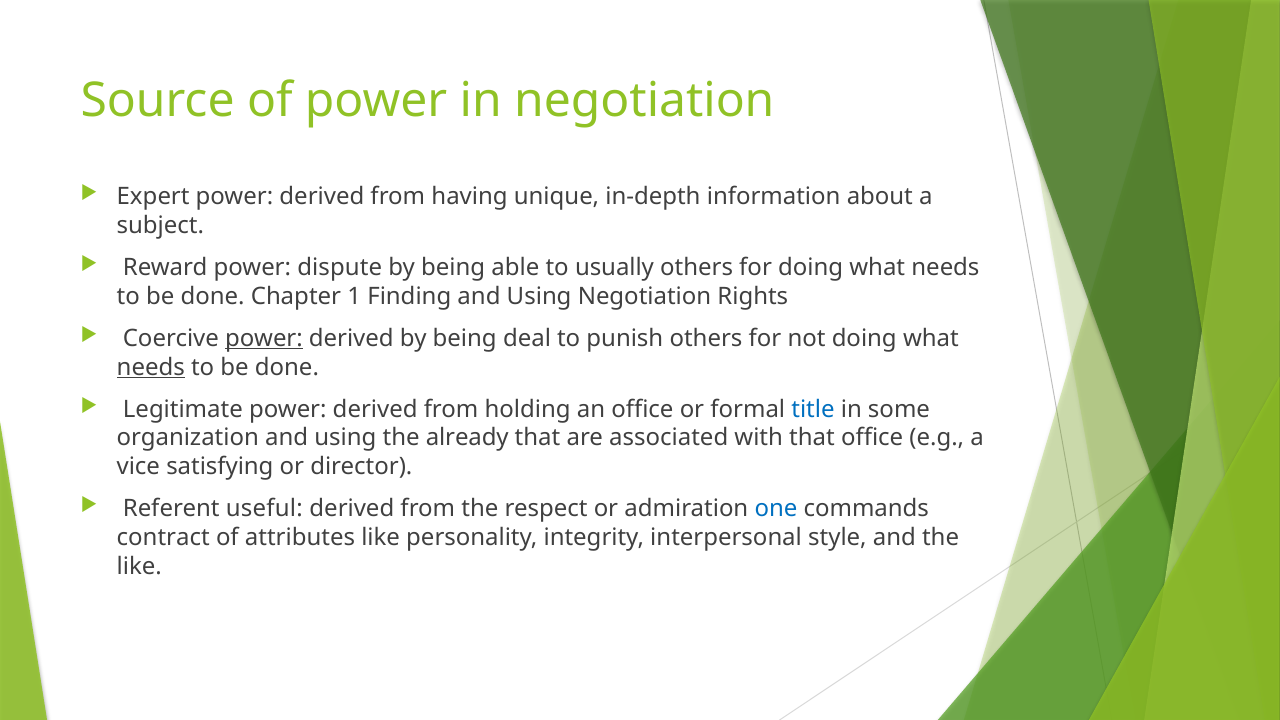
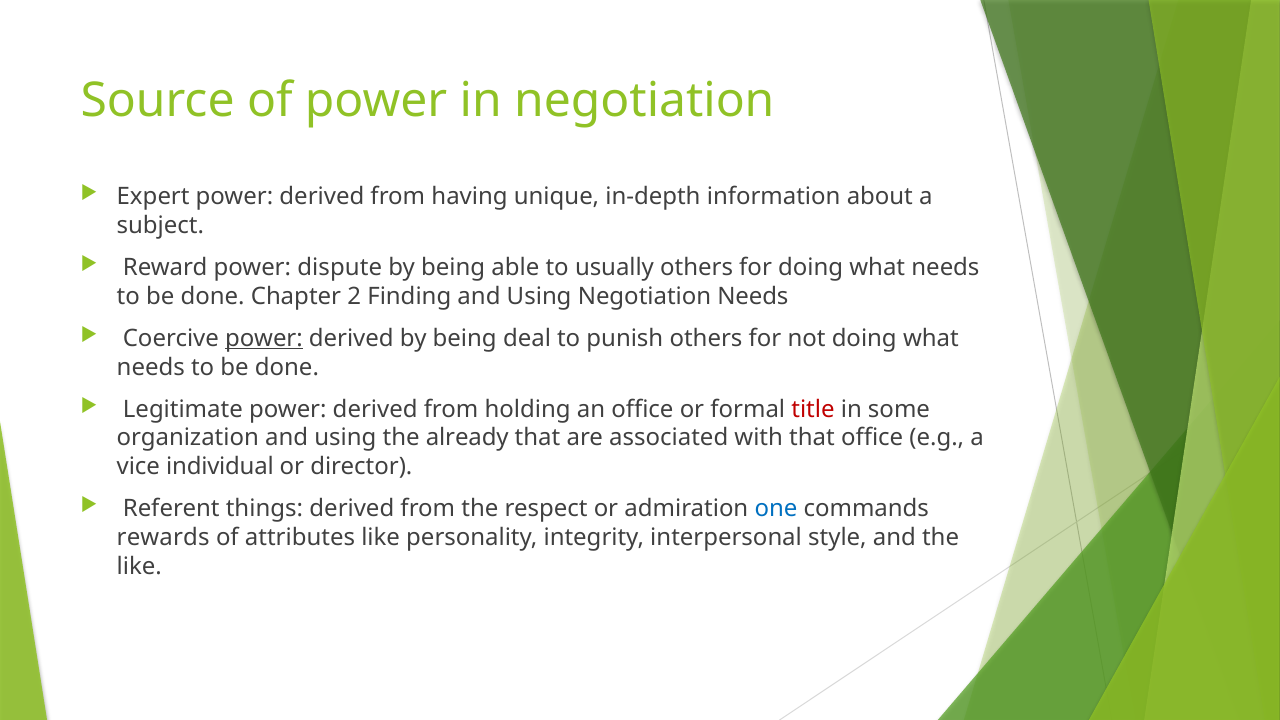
1: 1 -> 2
Negotiation Rights: Rights -> Needs
needs at (151, 367) underline: present -> none
title colour: blue -> red
satisfying: satisfying -> individual
useful: useful -> things
contract: contract -> rewards
